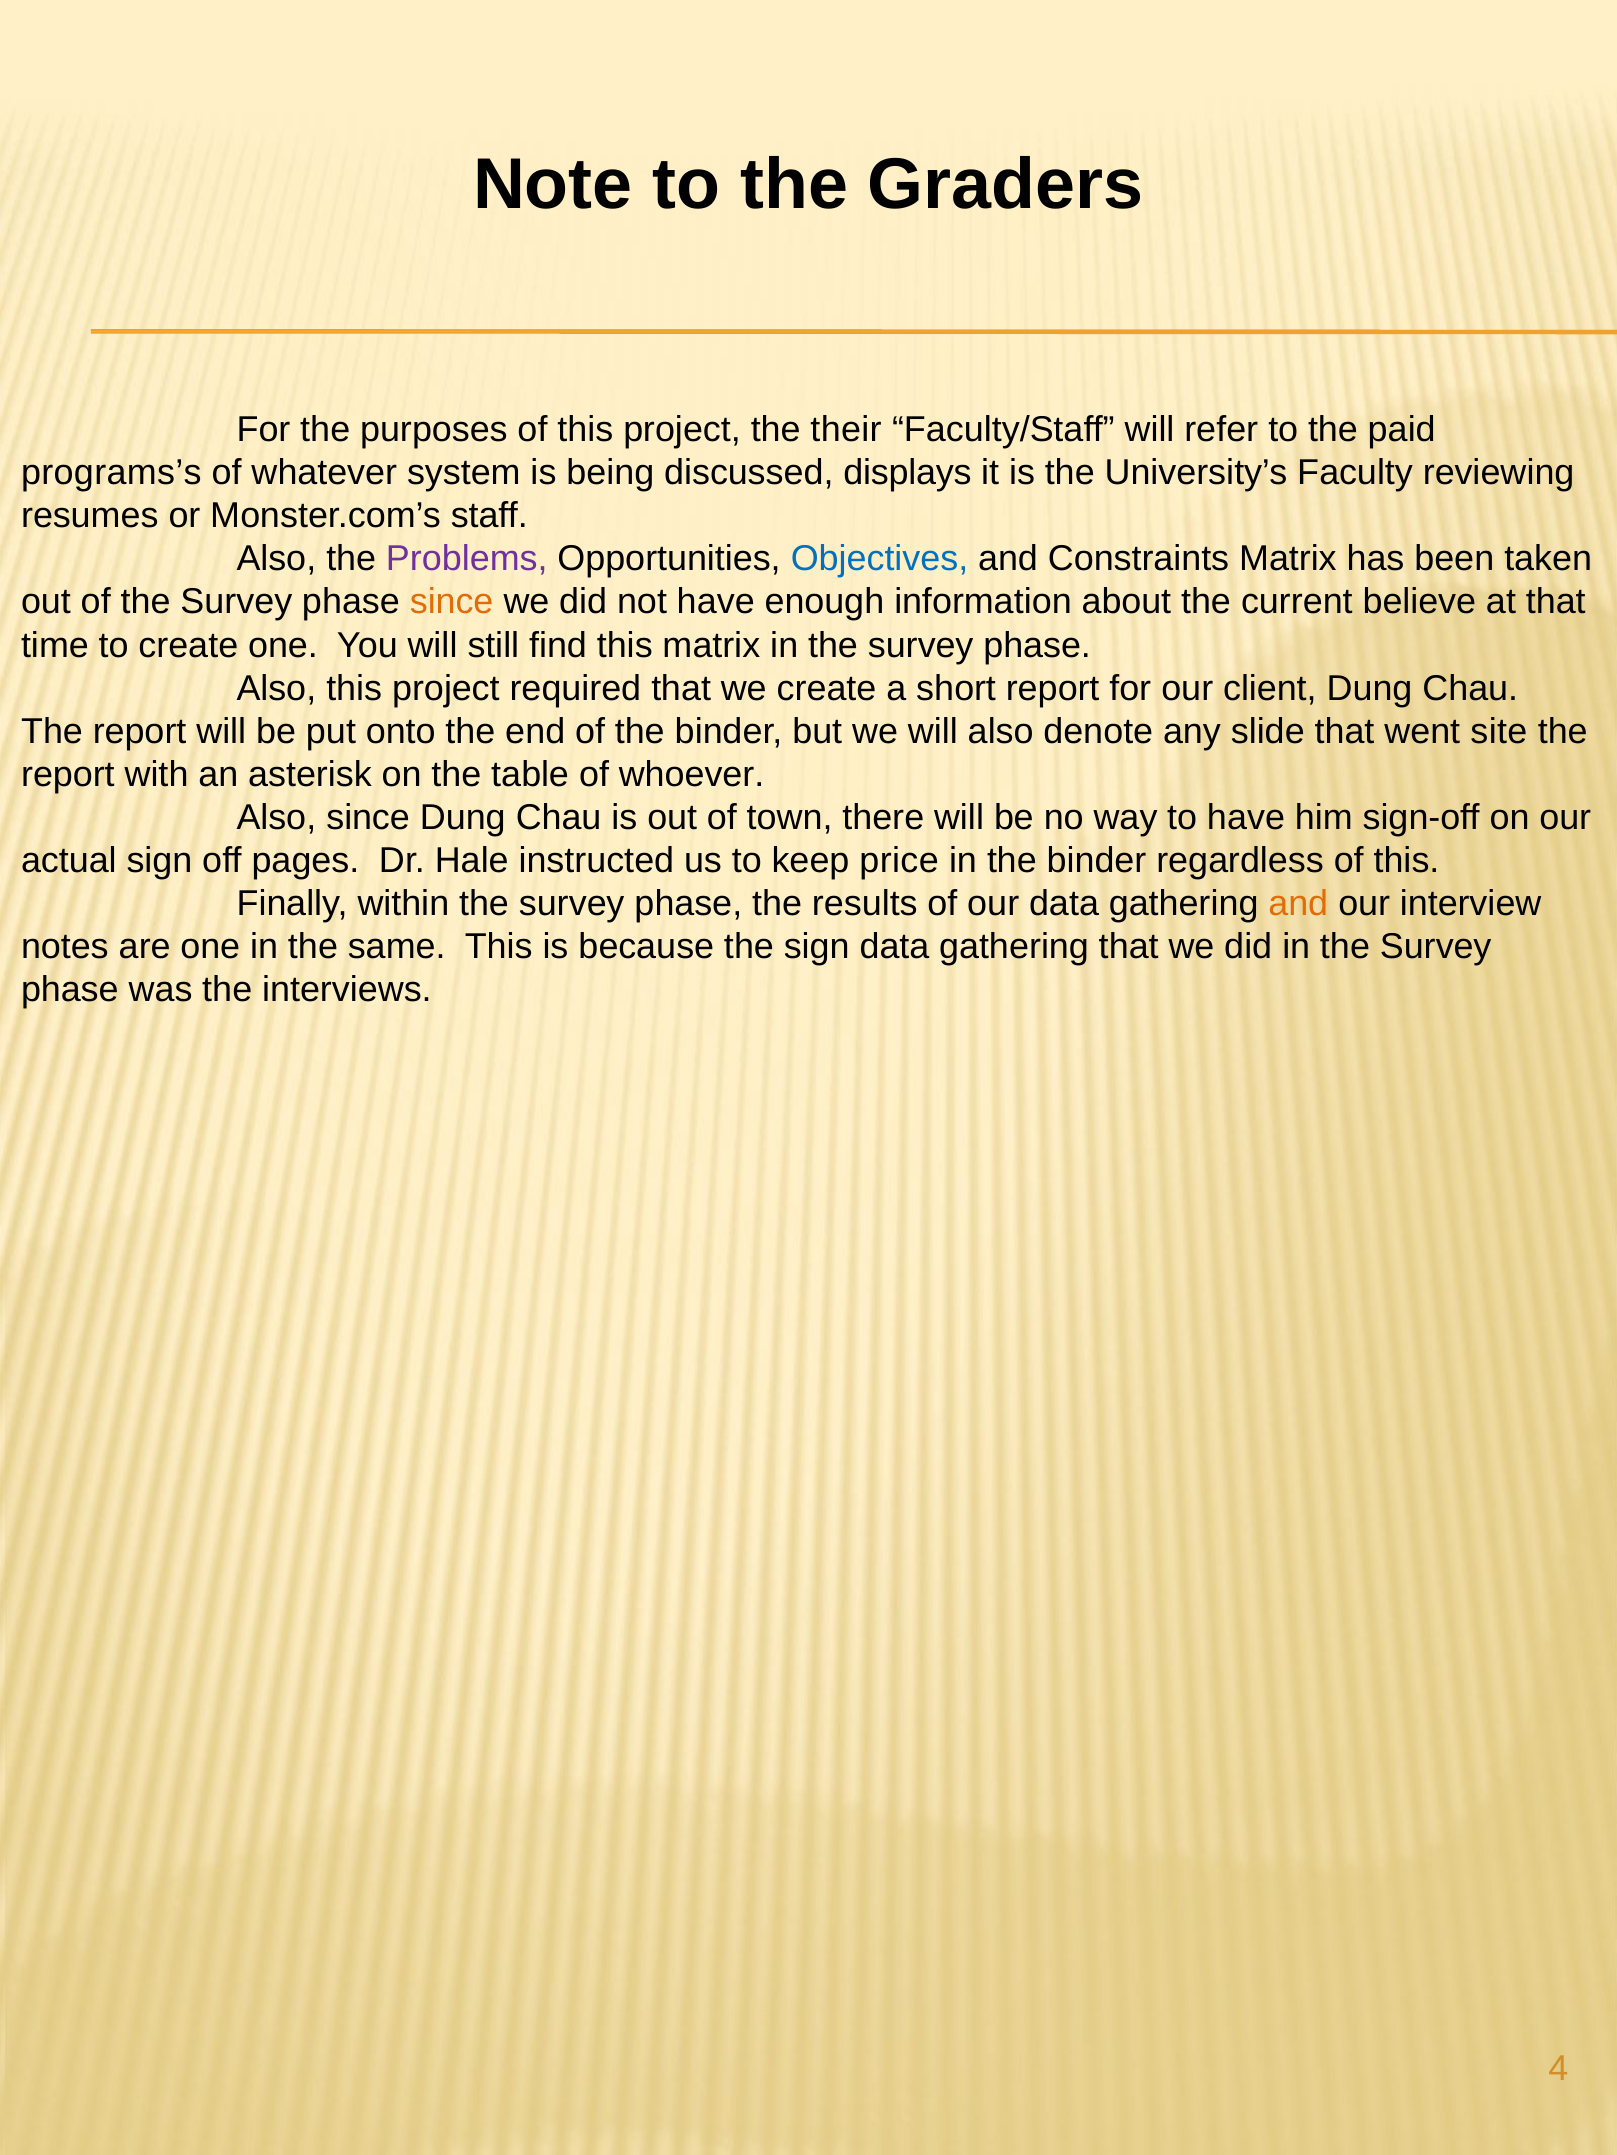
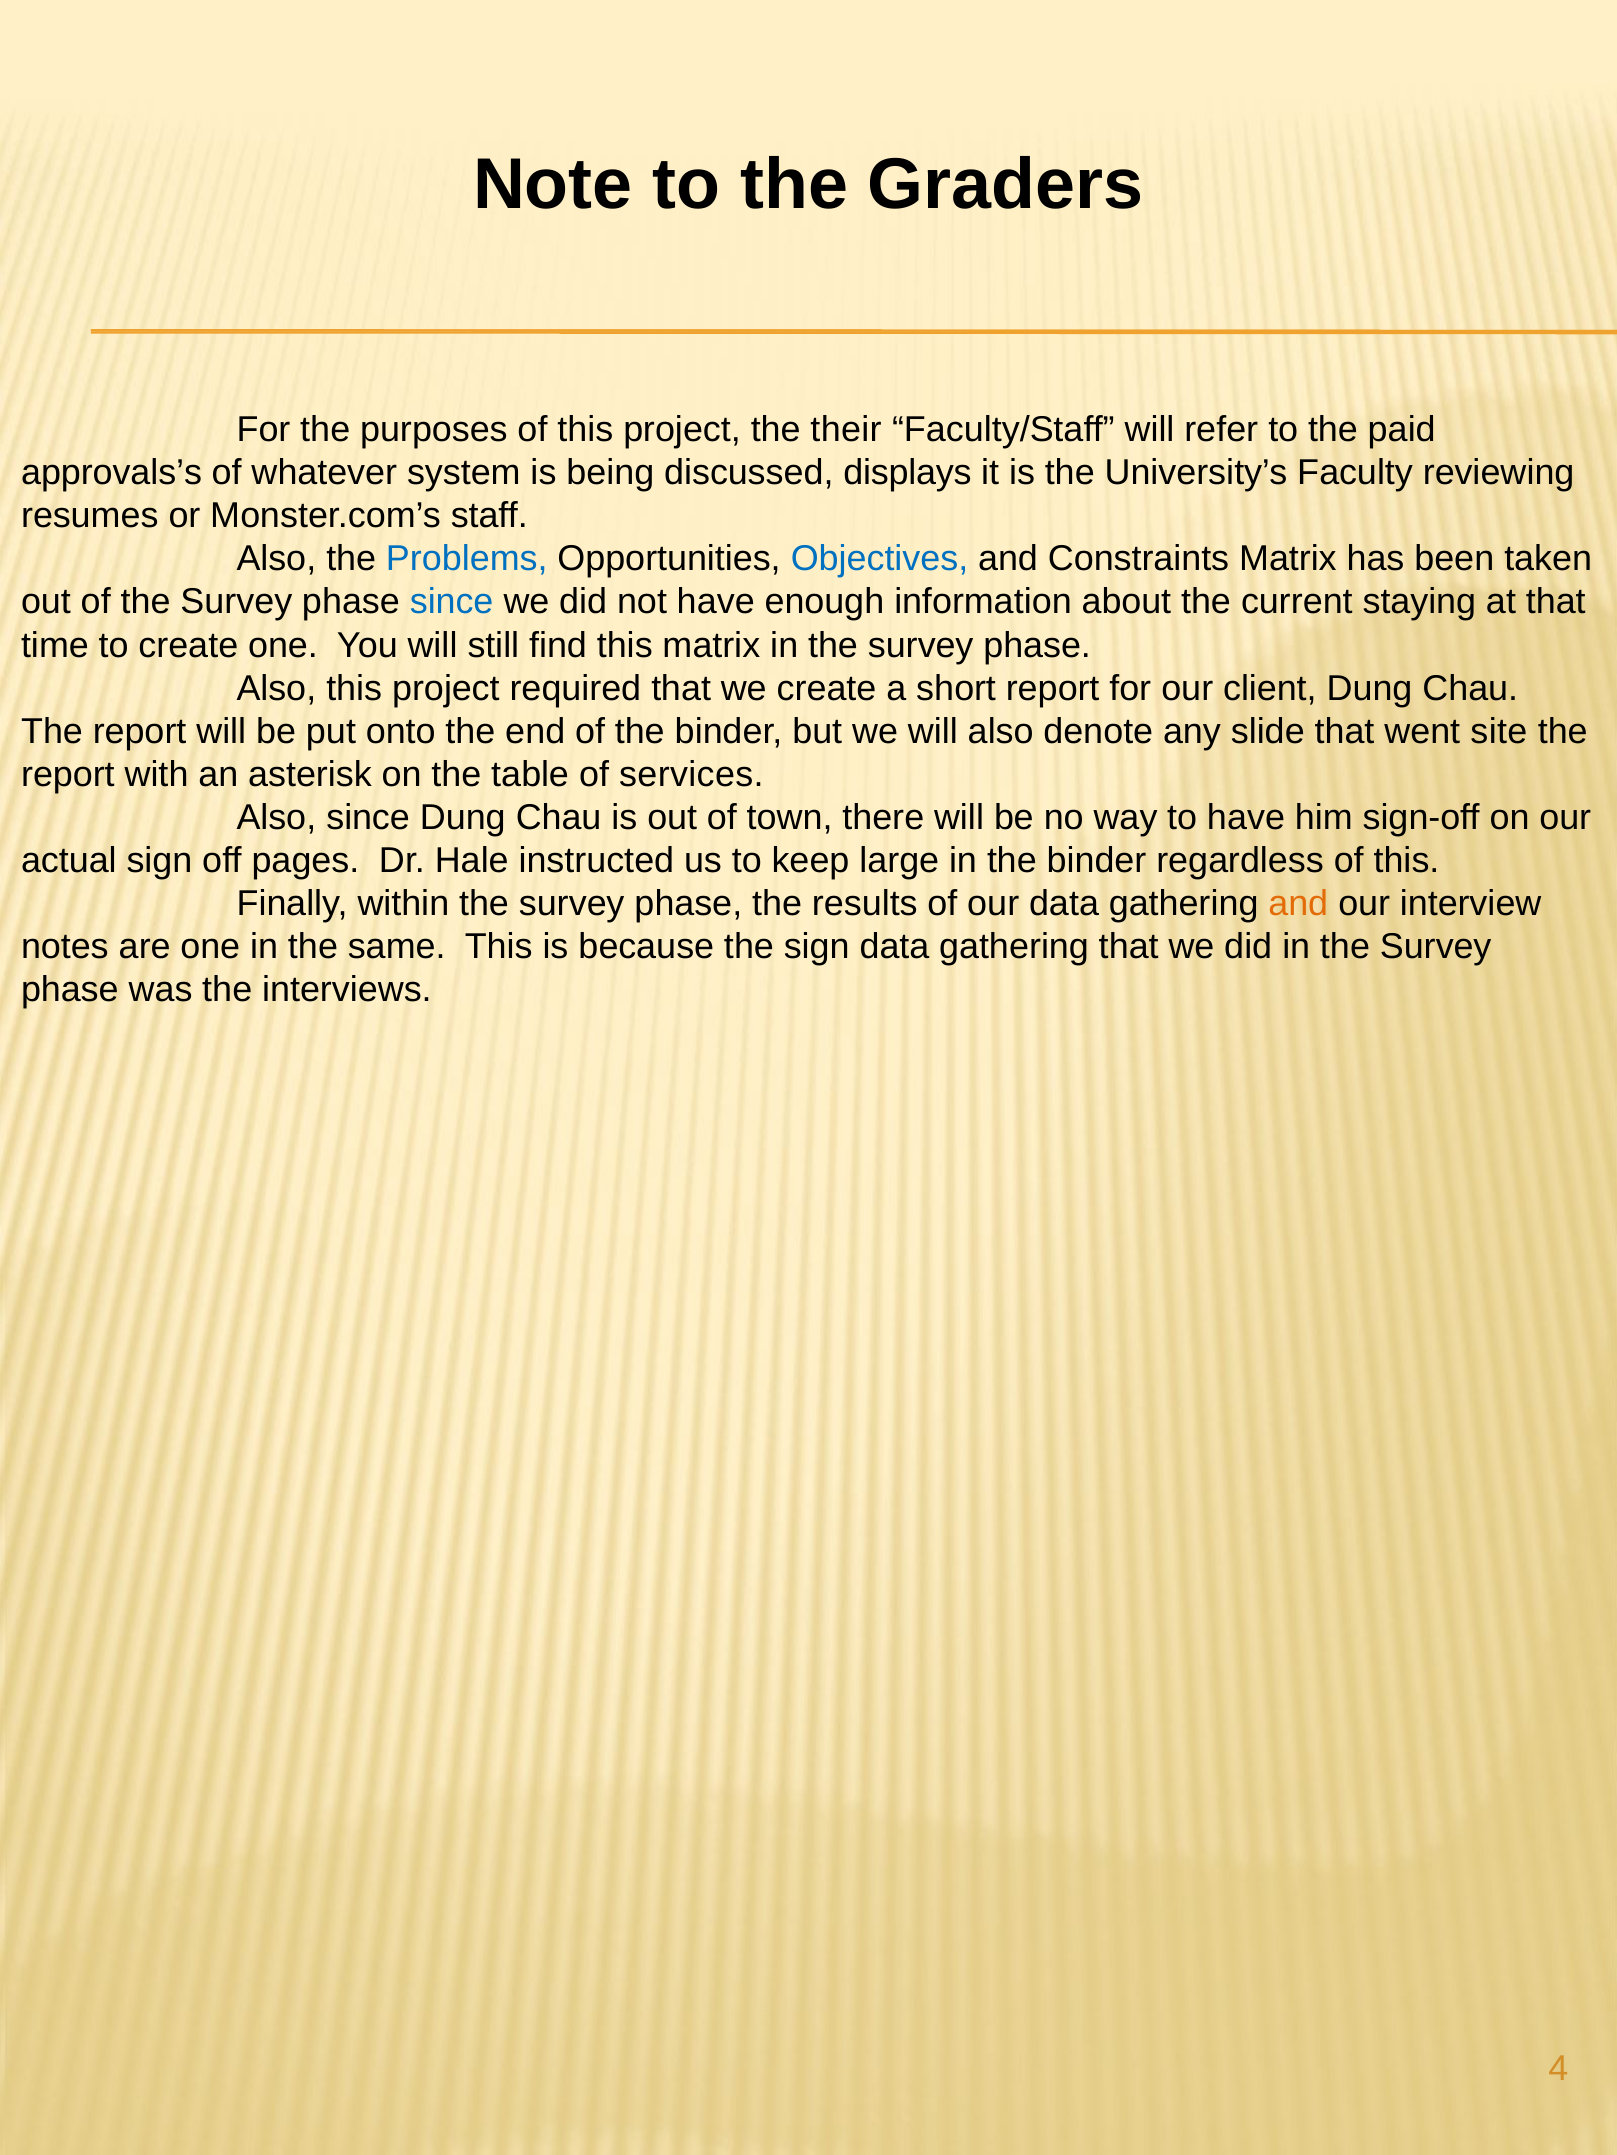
programs’s: programs’s -> approvals’s
Problems colour: purple -> blue
since at (452, 602) colour: orange -> blue
believe: believe -> staying
whoever: whoever -> services
price: price -> large
